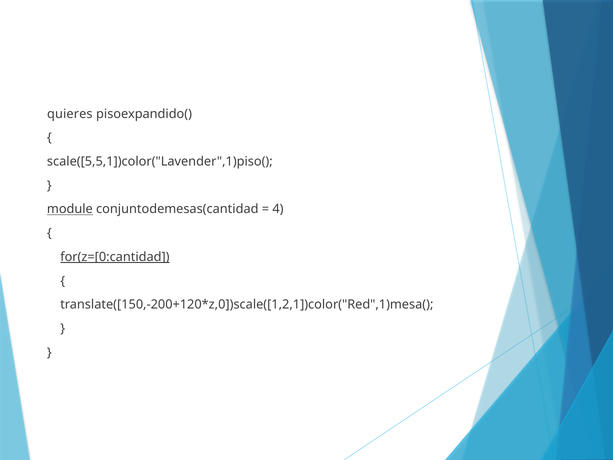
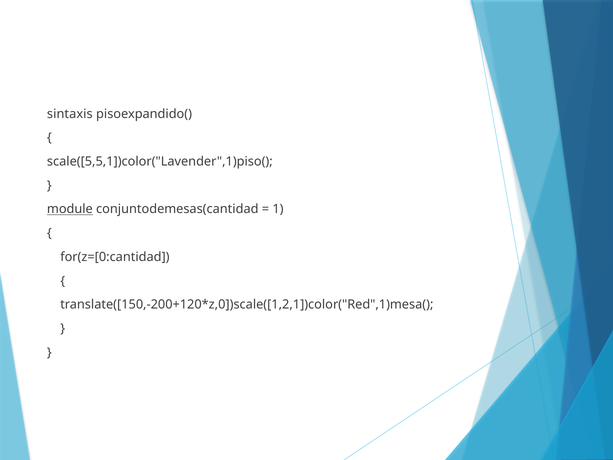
quieres: quieres -> sintaxis
4: 4 -> 1
for(z=[0:cantidad underline: present -> none
